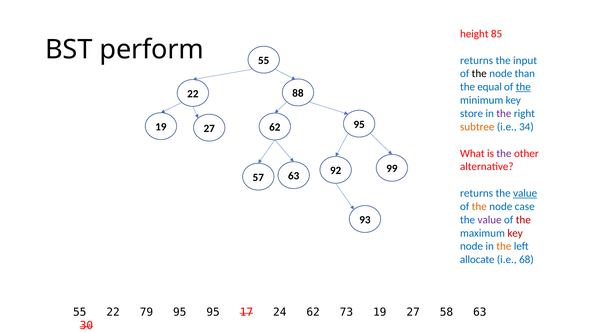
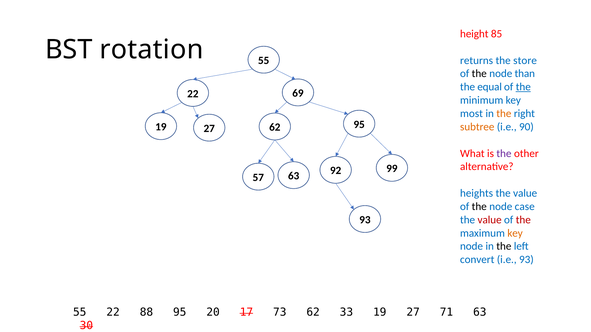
perform: perform -> rotation
input: input -> store
88: 88 -> 69
store: store -> most
the at (504, 114) colour: purple -> orange
34: 34 -> 90
returns at (477, 193): returns -> heights
value at (525, 193) underline: present -> none
the at (479, 207) colour: orange -> black
value at (490, 220) colour: purple -> red
key at (515, 233) colour: red -> orange
the at (504, 247) colour: orange -> black
allocate: allocate -> convert
i.e 68: 68 -> 93
79: 79 -> 88
95 95: 95 -> 20
24: 24 -> 73
73: 73 -> 33
58: 58 -> 71
